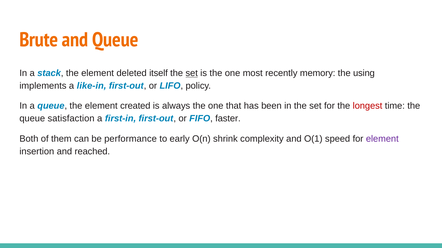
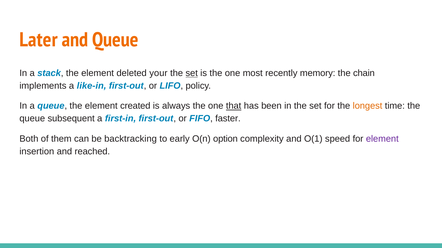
Brute: Brute -> Later
itself: itself -> your
using: using -> chain
that underline: none -> present
longest colour: red -> orange
satisfaction: satisfaction -> subsequent
performance: performance -> backtracking
shrink: shrink -> option
